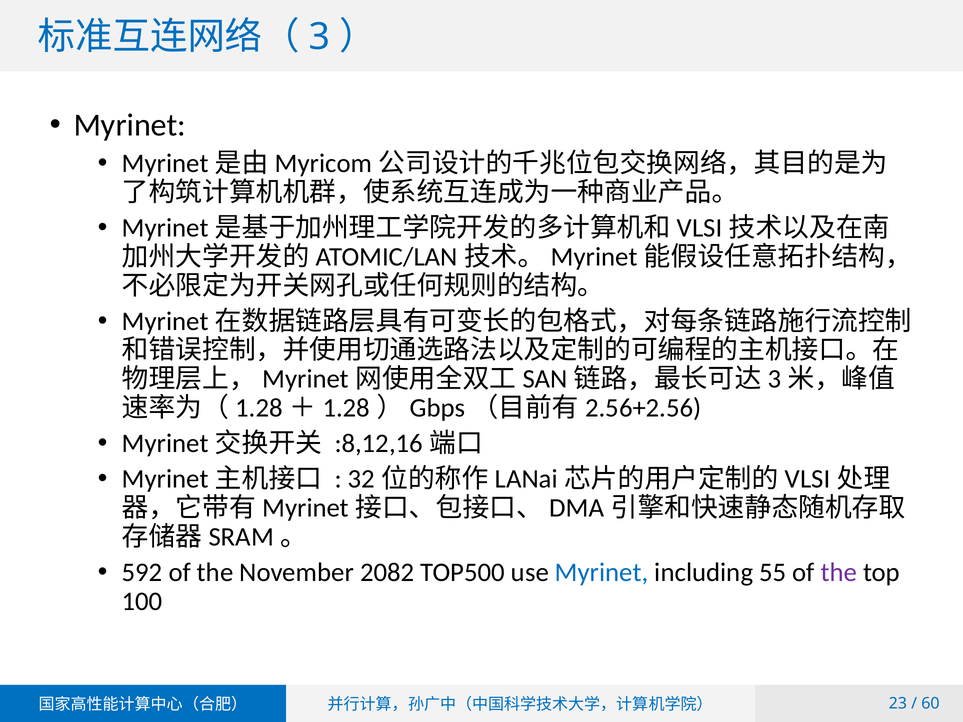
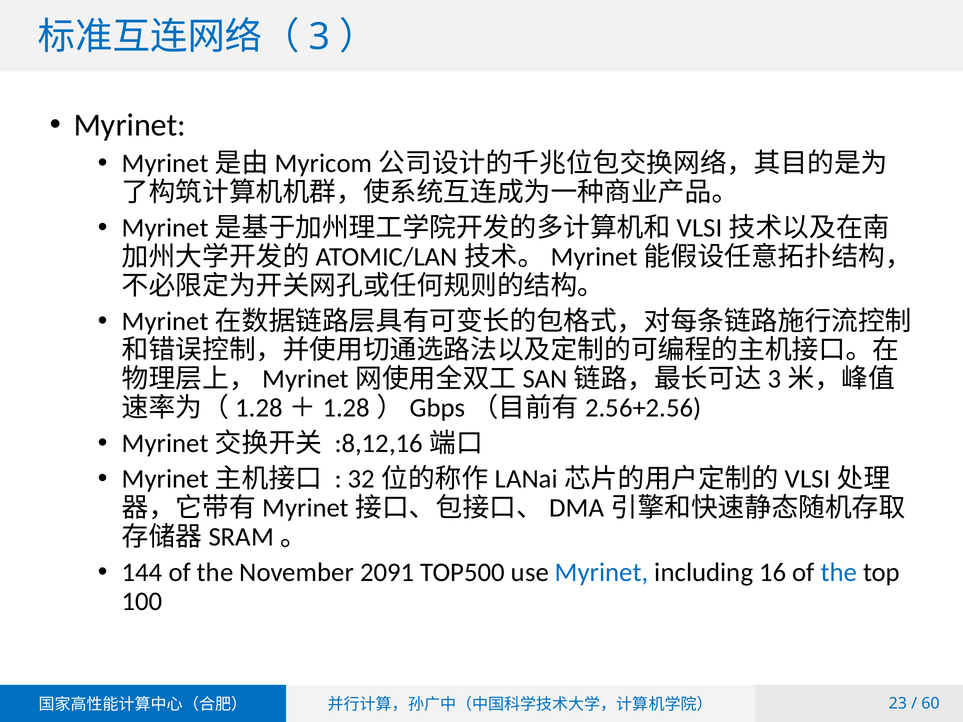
592: 592 -> 144
2082: 2082 -> 2091
55: 55 -> 16
the at (839, 572) colour: purple -> blue
